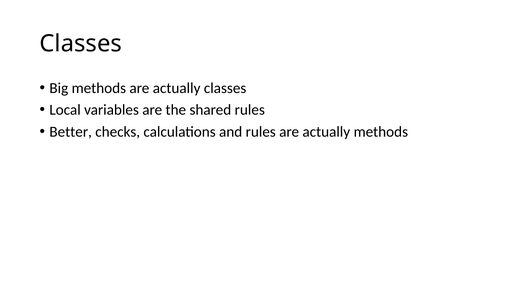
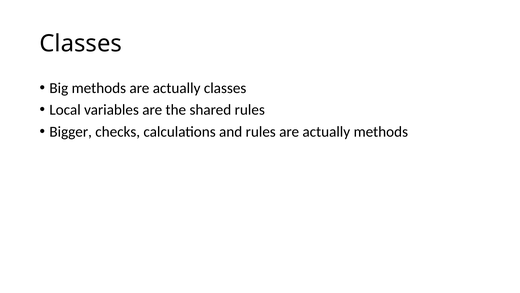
Better: Better -> Bigger
